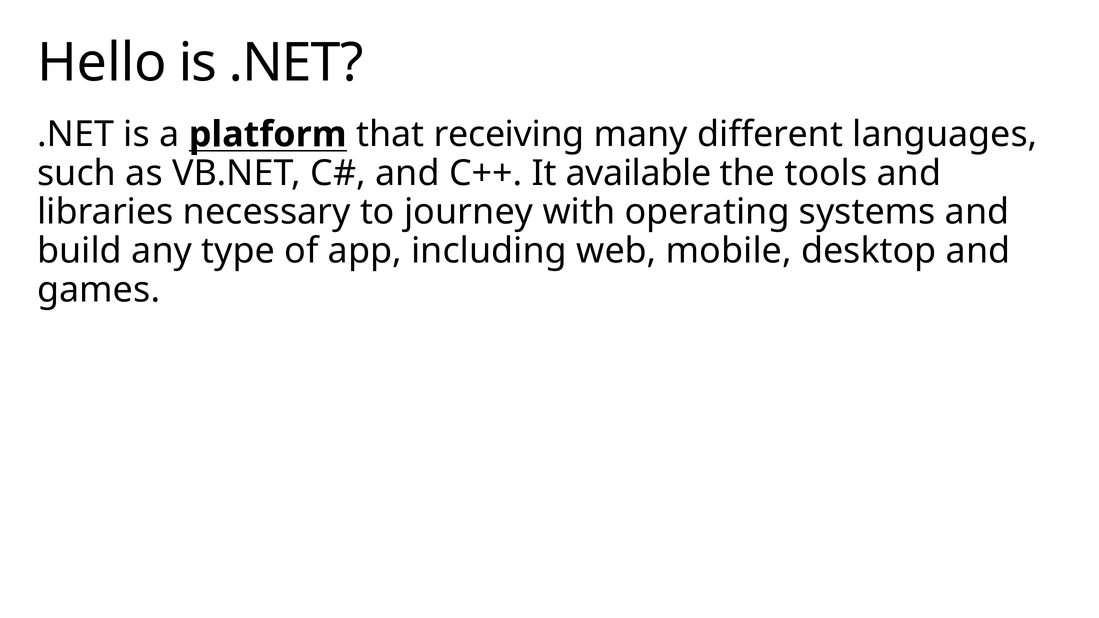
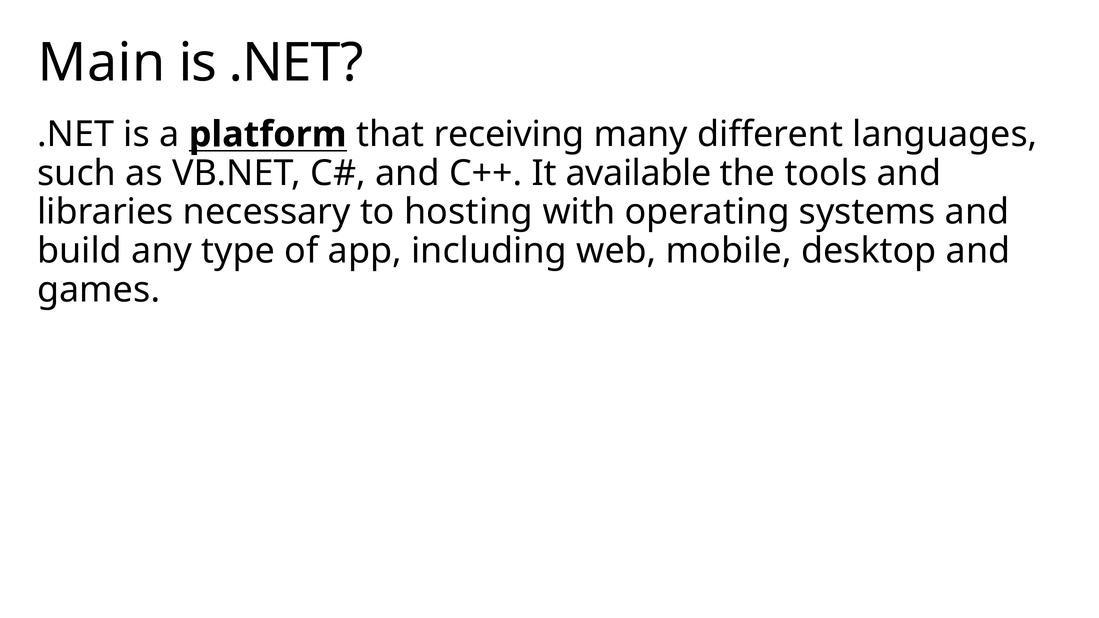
Hello: Hello -> Main
journey: journey -> hosting
